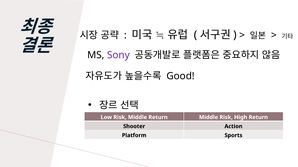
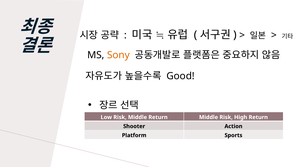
Sony colour: purple -> orange
